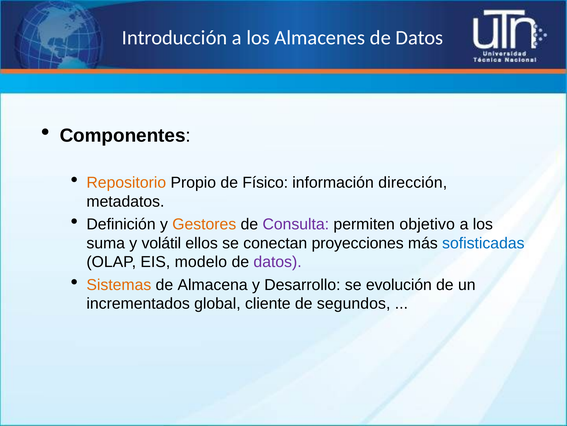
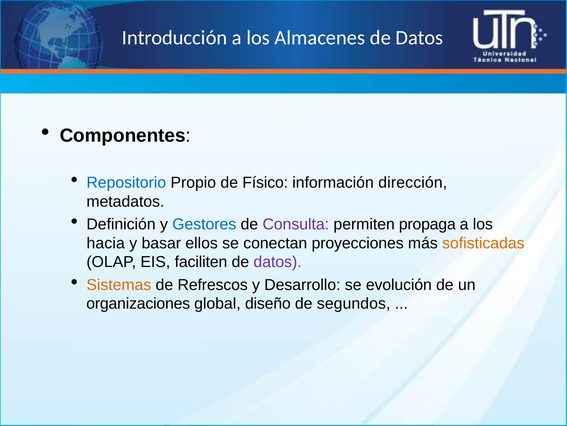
Repositorio colour: orange -> blue
Gestores colour: orange -> blue
objetivo: objetivo -> propaga
suma: suma -> hacia
volátil: volátil -> basar
sofisticadas colour: blue -> orange
modelo: modelo -> faciliten
Almacena: Almacena -> Refrescos
incrementados: incrementados -> organizaciones
cliente: cliente -> diseño
